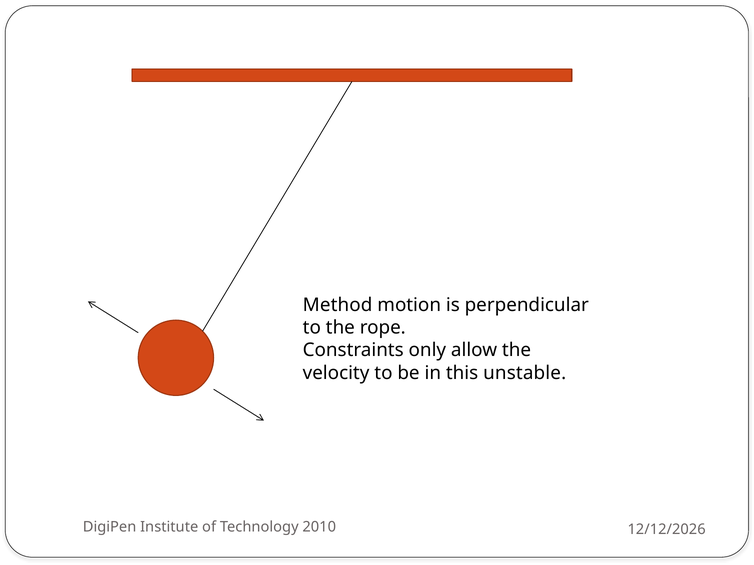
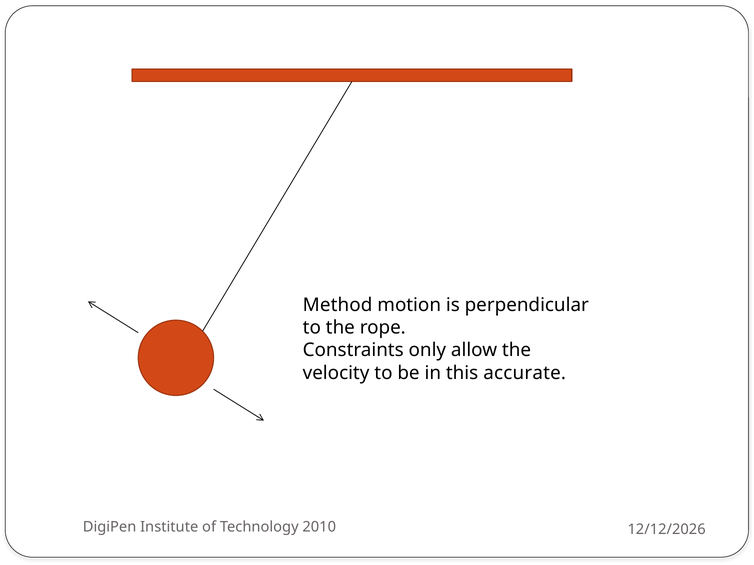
unstable: unstable -> accurate
